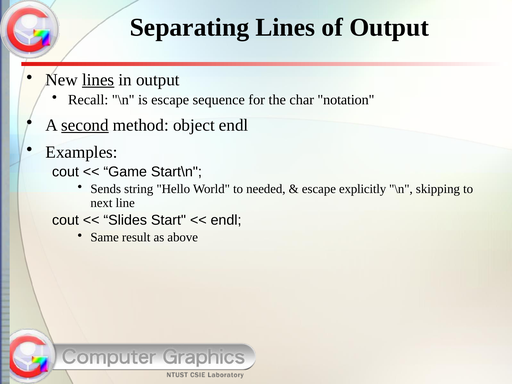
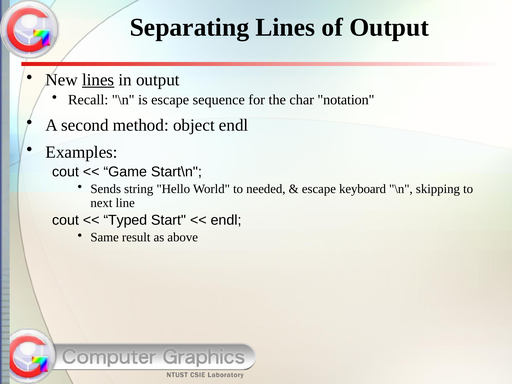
second underline: present -> none
explicitly: explicitly -> keyboard
Slides: Slides -> Typed
